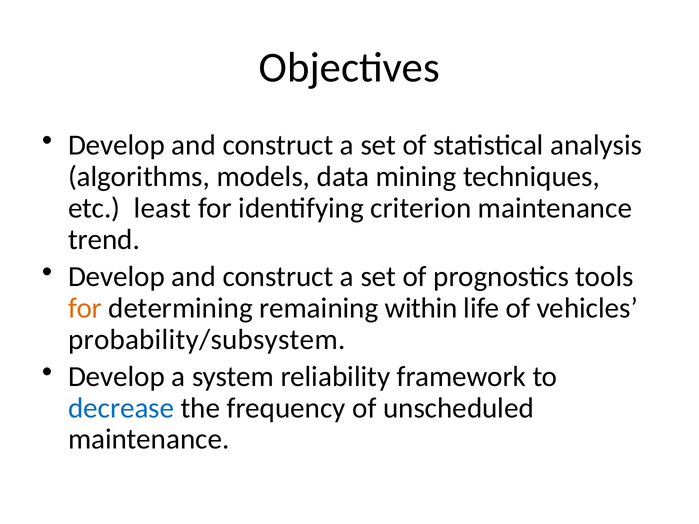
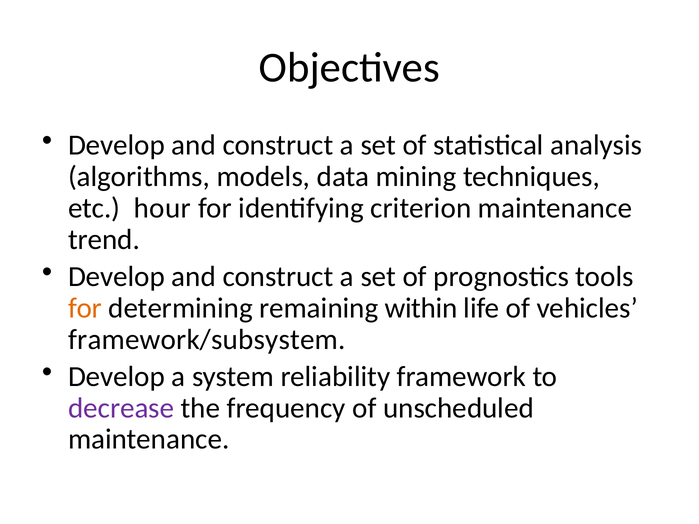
least: least -> hour
probability/subsystem: probability/subsystem -> framework/subsystem
decrease colour: blue -> purple
